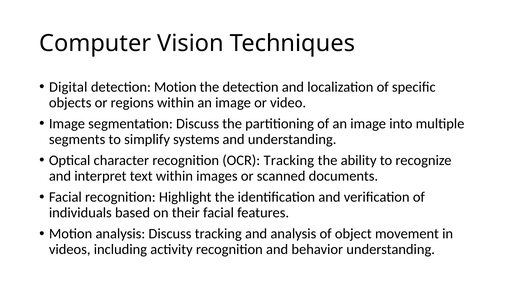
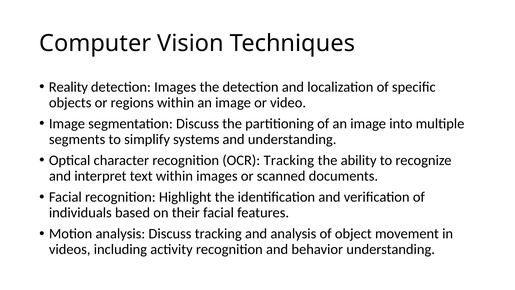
Digital: Digital -> Reality
detection Motion: Motion -> Images
